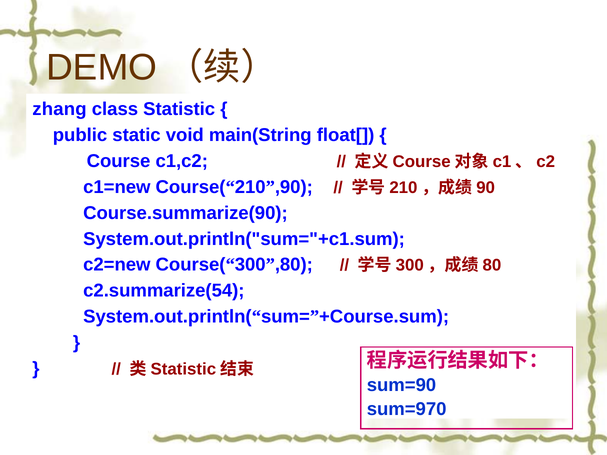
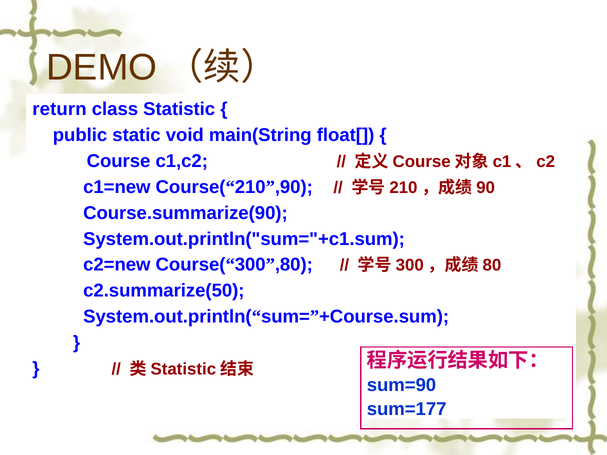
zhang: zhang -> return
c2.summarize(54: c2.summarize(54 -> c2.summarize(50
sum=970: sum=970 -> sum=177
